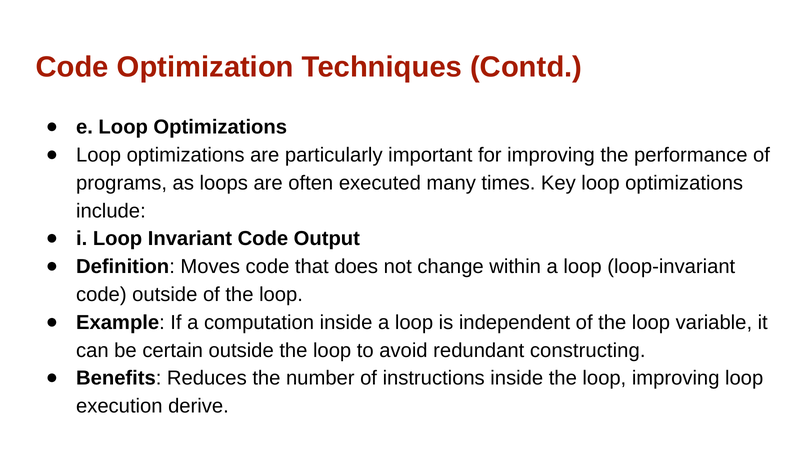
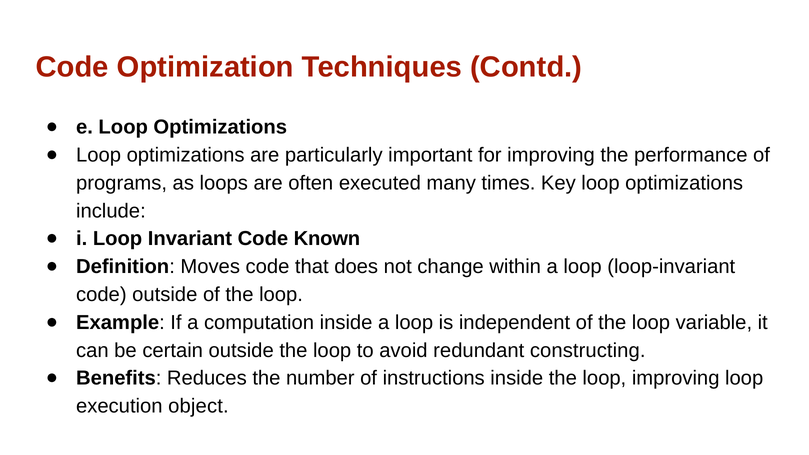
Output: Output -> Known
derive: derive -> object
